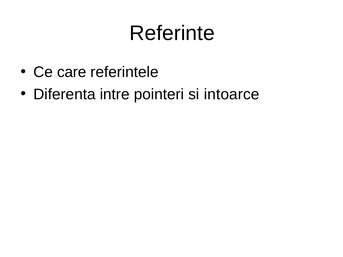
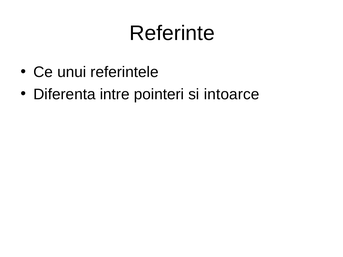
care: care -> unui
